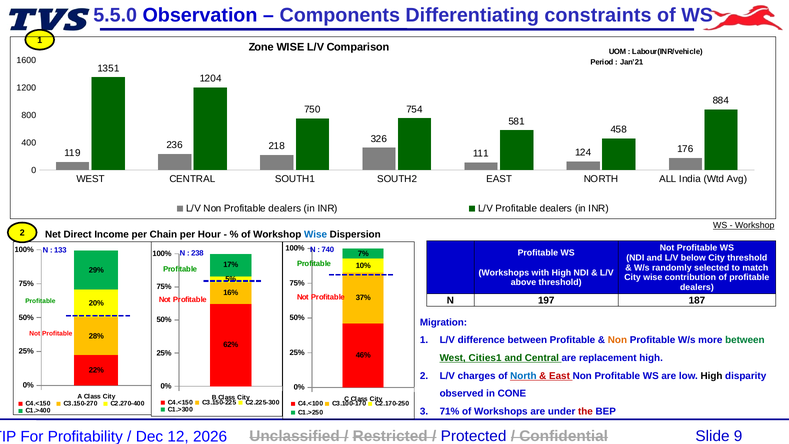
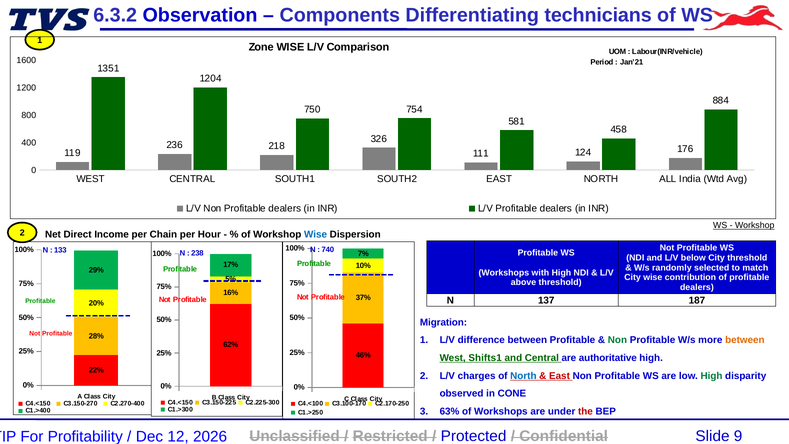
5.5.0: 5.5.0 -> 6.3.2
constraints: constraints -> technicians
197: 197 -> 137
Non at (617, 340) colour: orange -> green
between at (745, 340) colour: green -> orange
Cities1: Cities1 -> Shifts1
replacement: replacement -> authoritative
High at (712, 376) colour: black -> green
71%: 71% -> 63%
